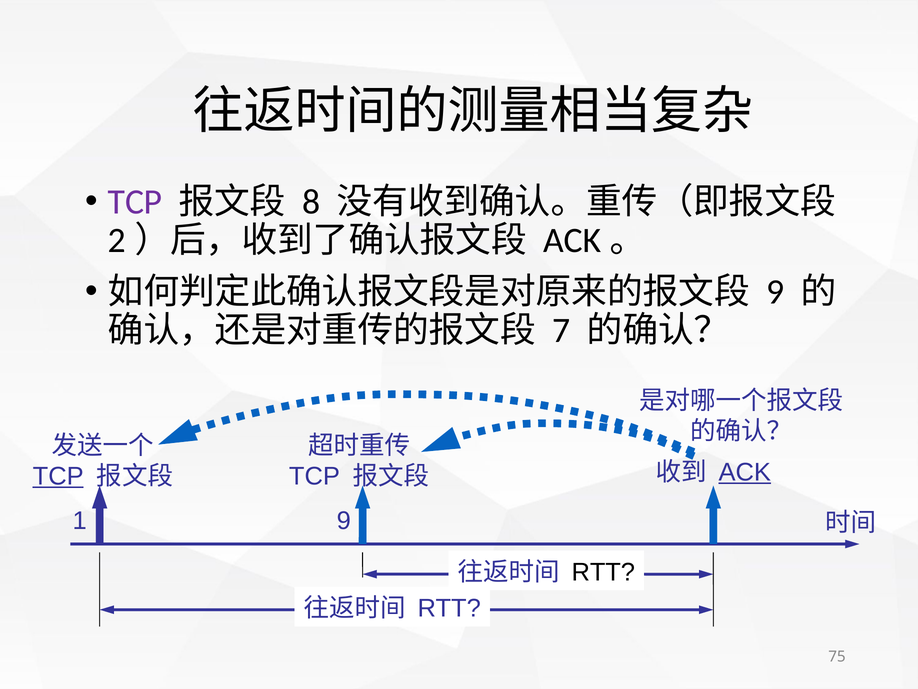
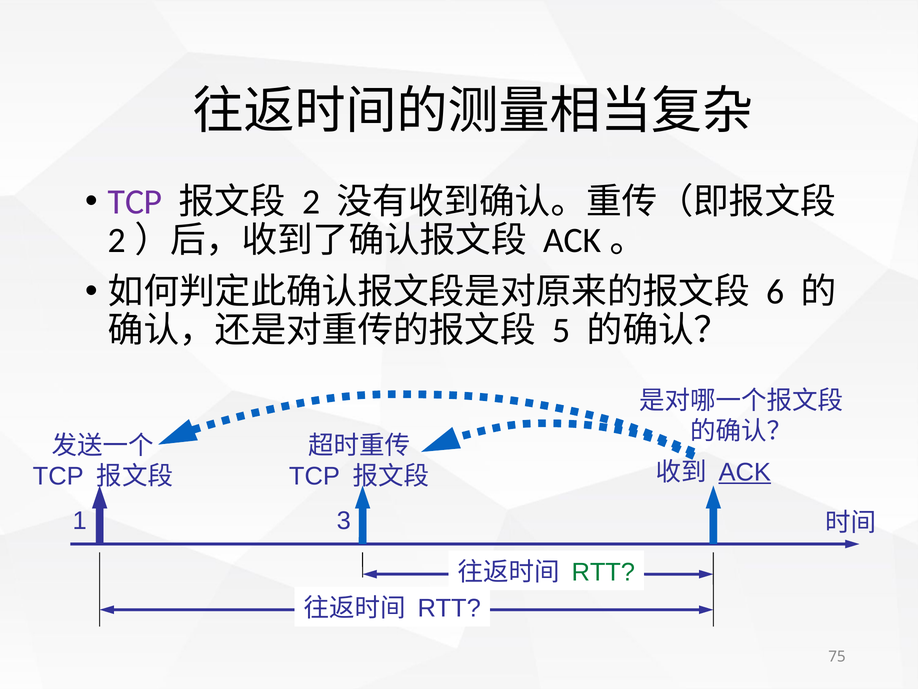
8: 8 -> 2
9 at (775, 292): 9 -> 6
7: 7 -> 5
TCP at (58, 476) underline: present -> none
1 9: 9 -> 3
RTT at (603, 572) colour: black -> green
